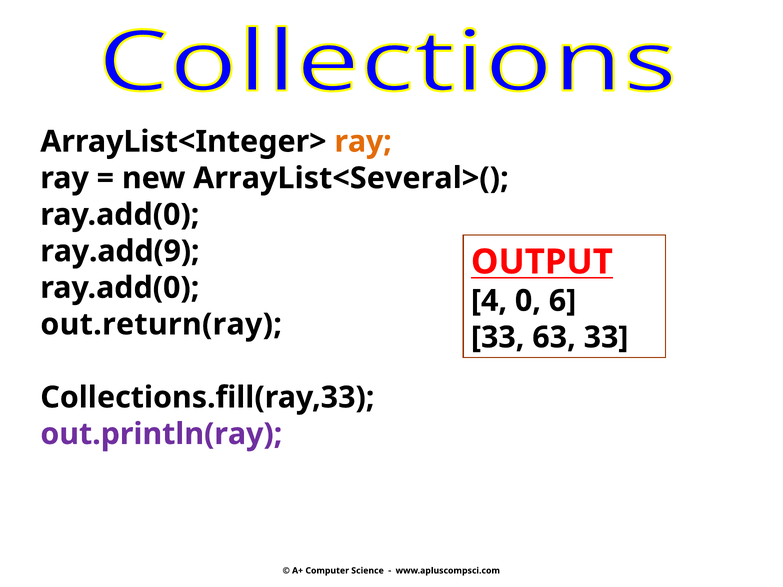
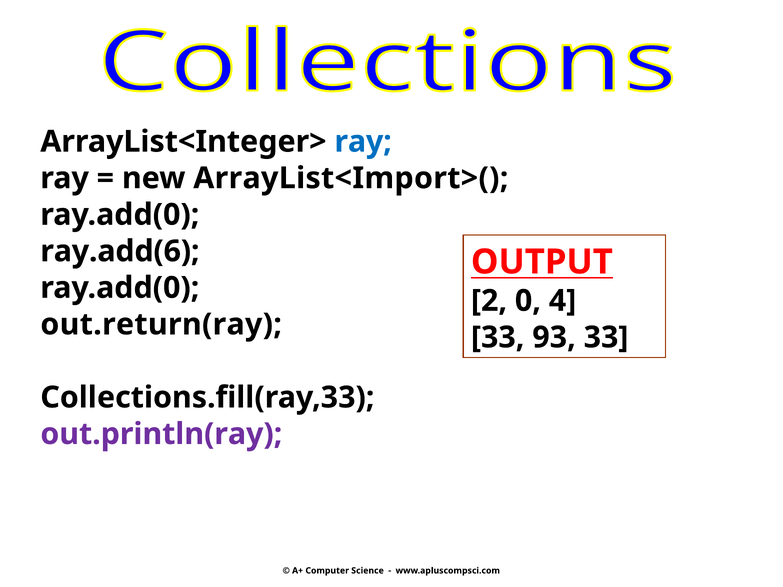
ray at (363, 142) colour: orange -> blue
ArrayList<Several>(: ArrayList<Several>( -> ArrayList<Import>(
ray.add(9: ray.add(9 -> ray.add(6
4: 4 -> 2
6: 6 -> 4
63: 63 -> 93
